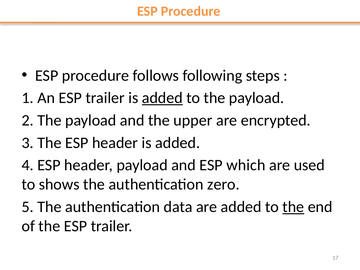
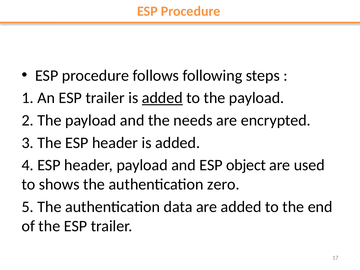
upper: upper -> needs
which: which -> object
the at (293, 207) underline: present -> none
